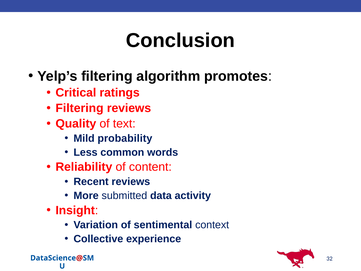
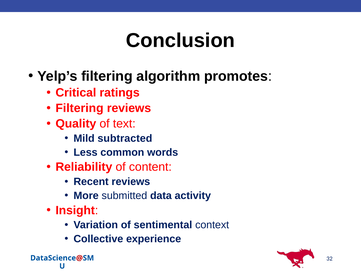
probability: probability -> subtracted
